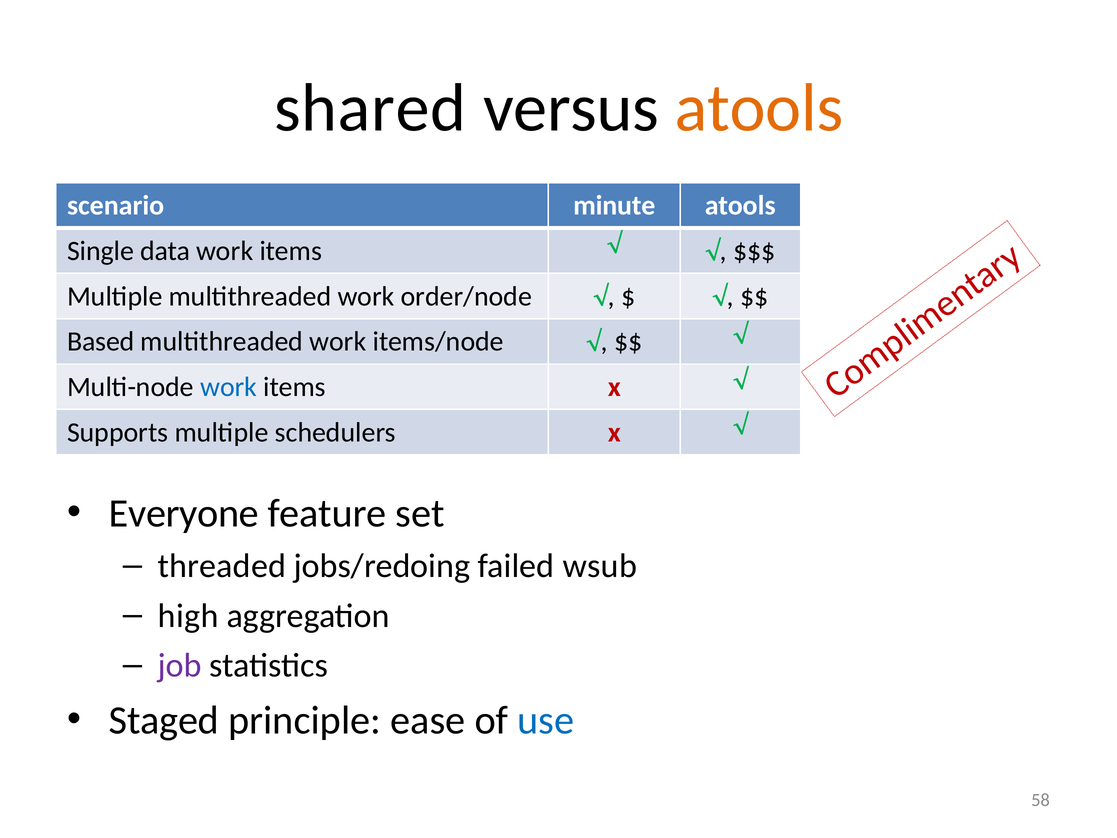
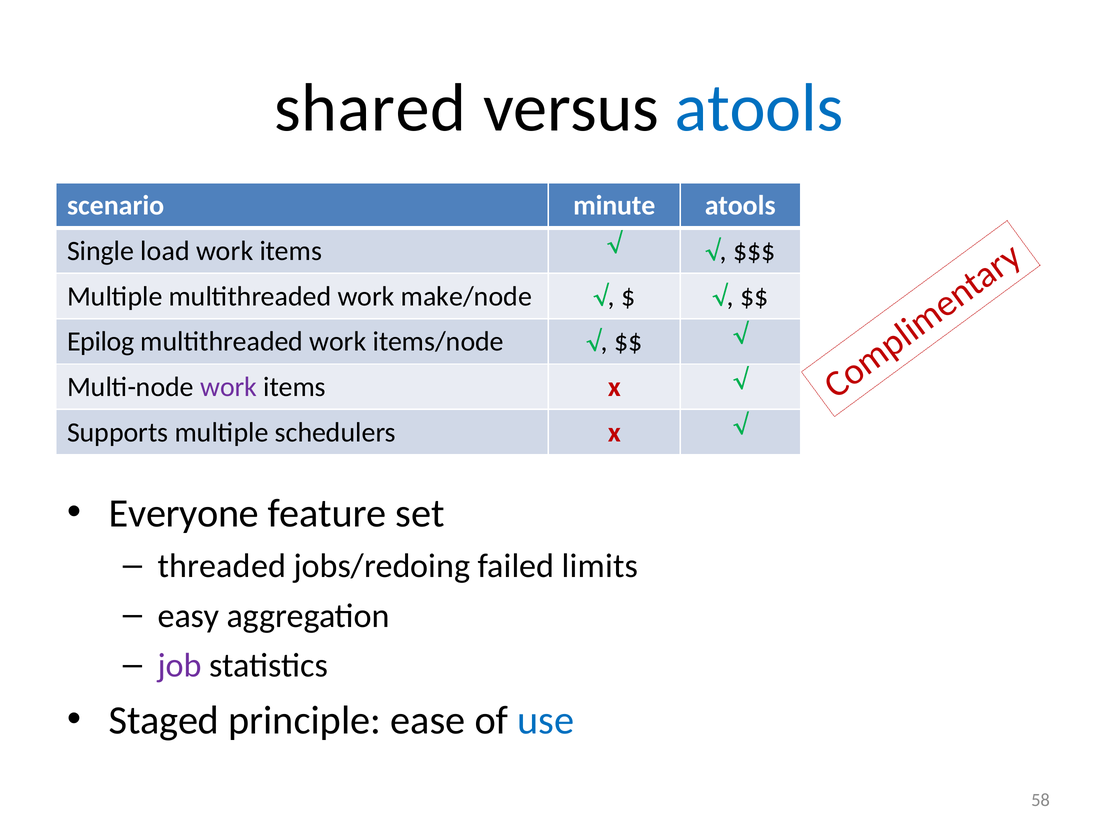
atools at (759, 108) colour: orange -> blue
data: data -> load
order/node: order/node -> make/node
Based: Based -> Epilog
work at (229, 387) colour: blue -> purple
wsub: wsub -> limits
high: high -> easy
